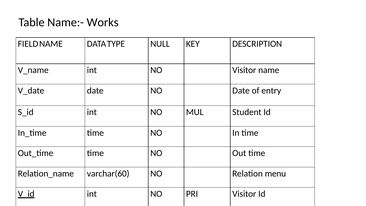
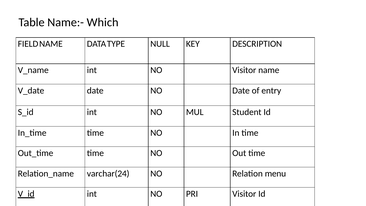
Works: Works -> Which
varchar(60: varchar(60 -> varchar(24
